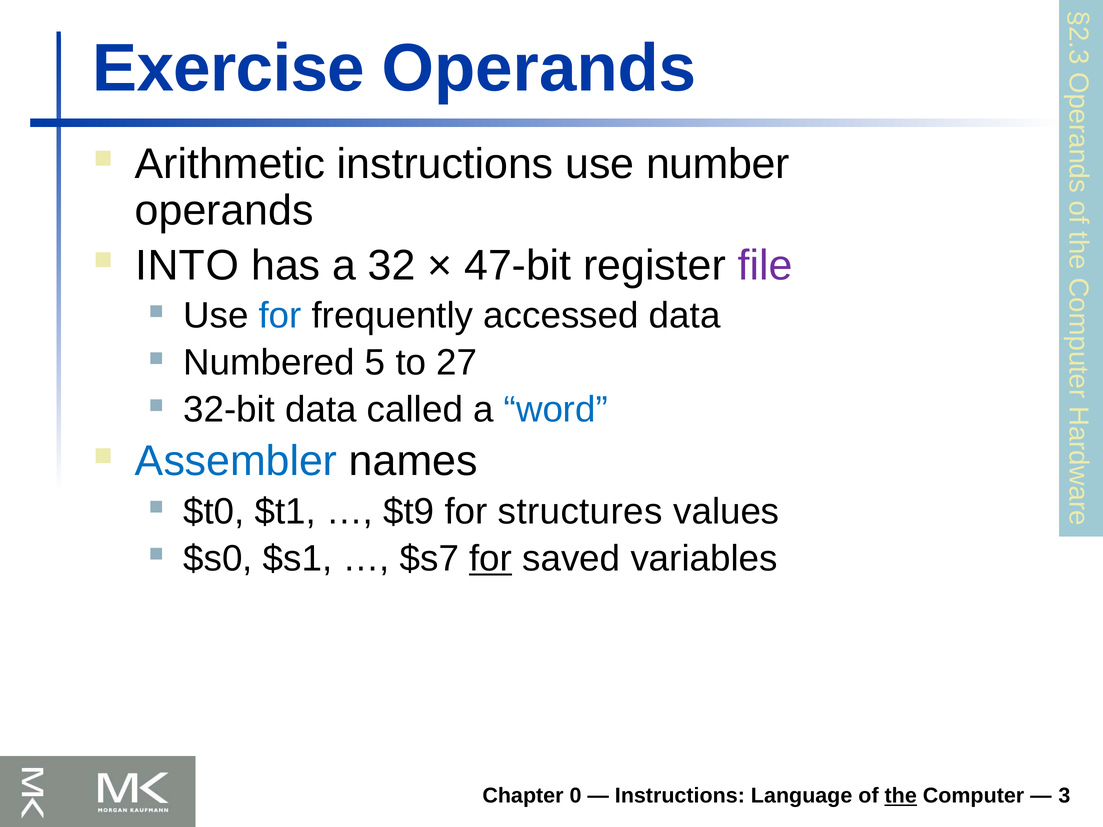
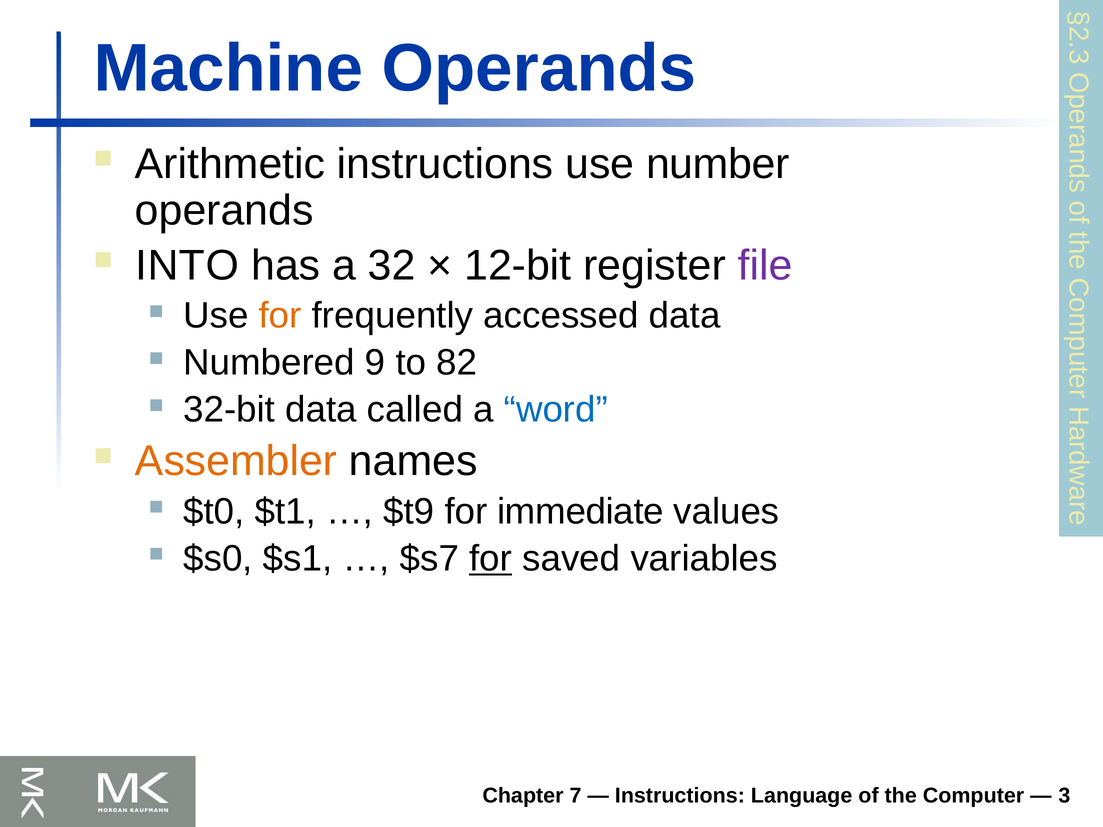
Exercise: Exercise -> Machine
47-bit: 47-bit -> 12-bit
for at (280, 316) colour: blue -> orange
5: 5 -> 9
27: 27 -> 82
Assembler colour: blue -> orange
structures: structures -> immediate
0: 0 -> 7
the underline: present -> none
